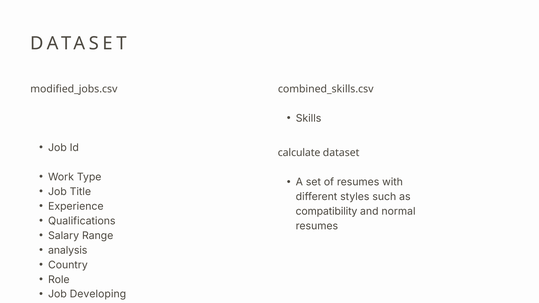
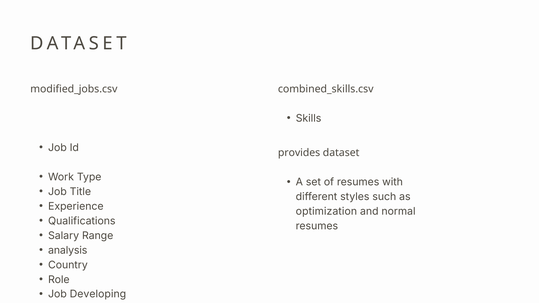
calculate: calculate -> provides
compatibility: compatibility -> optimization
